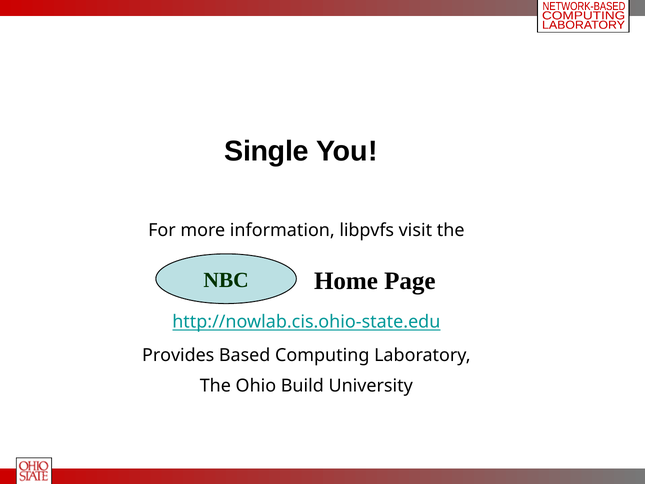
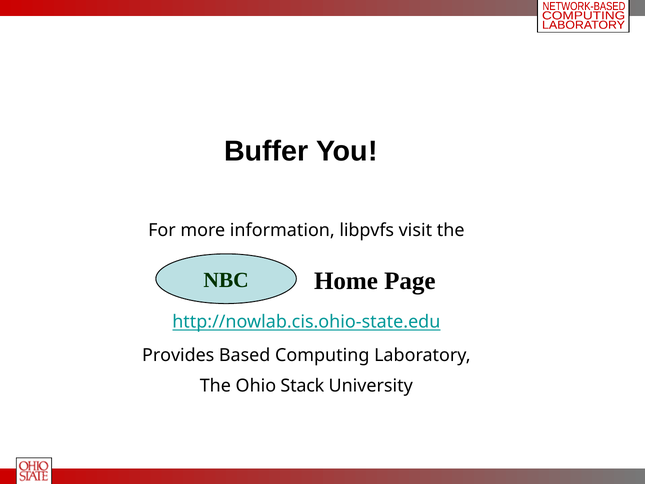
Single: Single -> Buffer
Build: Build -> Stack
